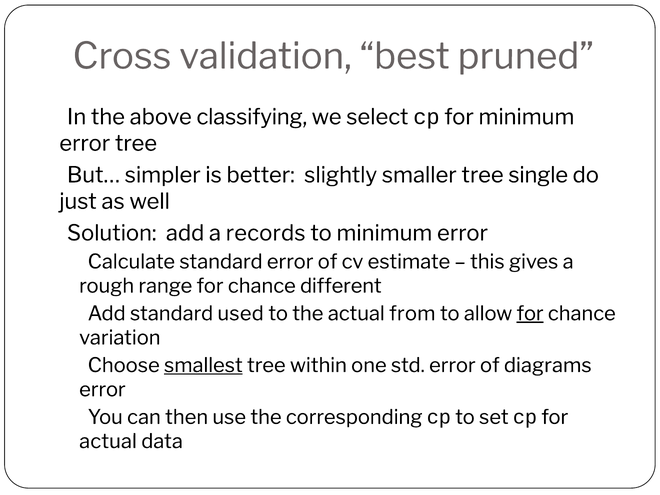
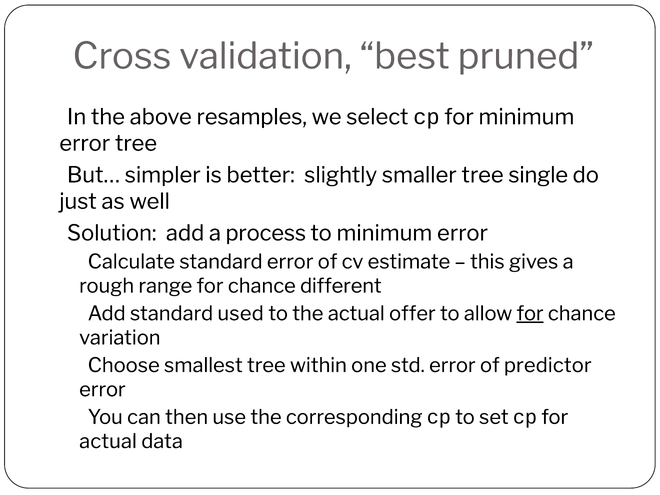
classifying: classifying -> resamples
records: records -> process
from: from -> offer
smallest underline: present -> none
diagrams: diagrams -> predictor
